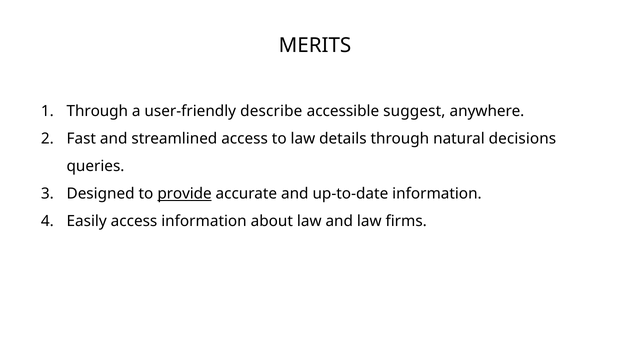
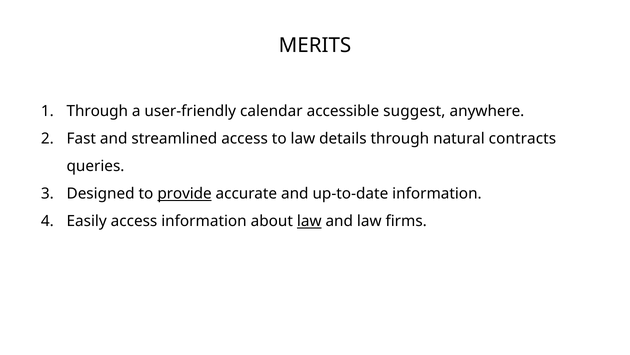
describe: describe -> calendar
decisions: decisions -> contracts
law at (309, 221) underline: none -> present
